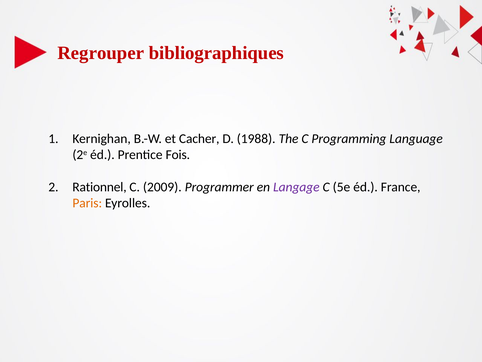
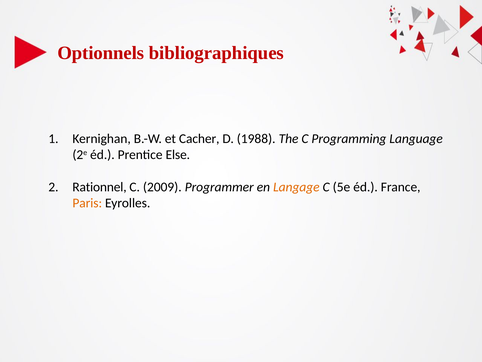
Regrouper: Regrouper -> Optionnels
Fois: Fois -> Else
Langage colour: purple -> orange
